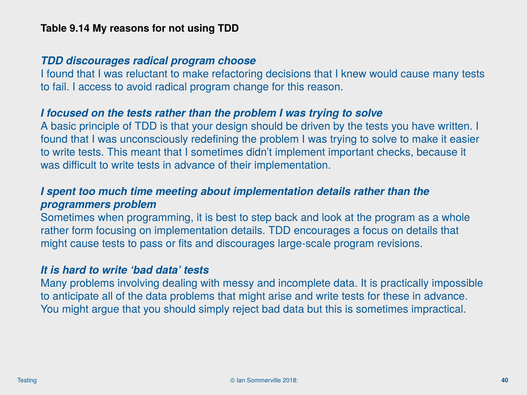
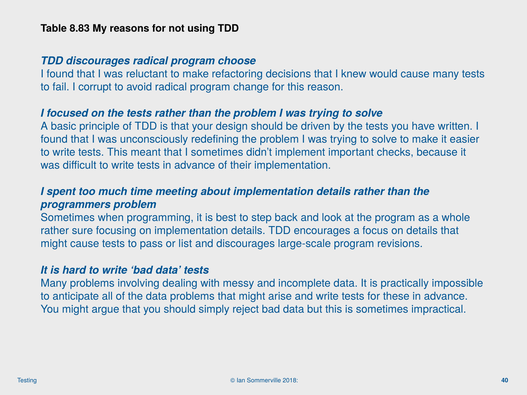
9.14: 9.14 -> 8.83
access: access -> corrupt
form: form -> sure
fits: fits -> list
